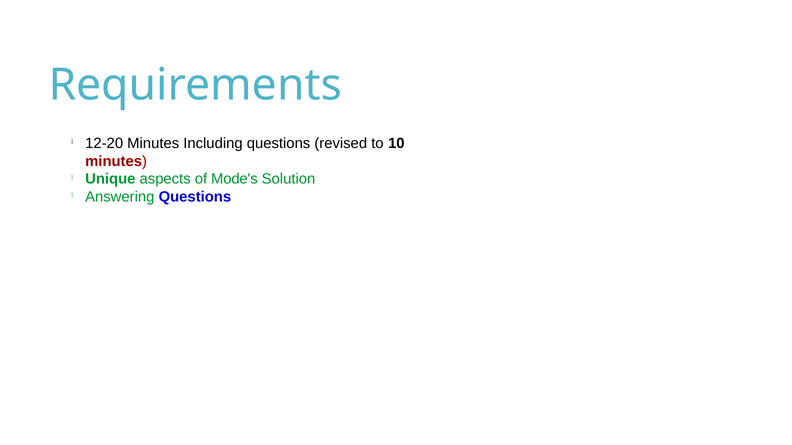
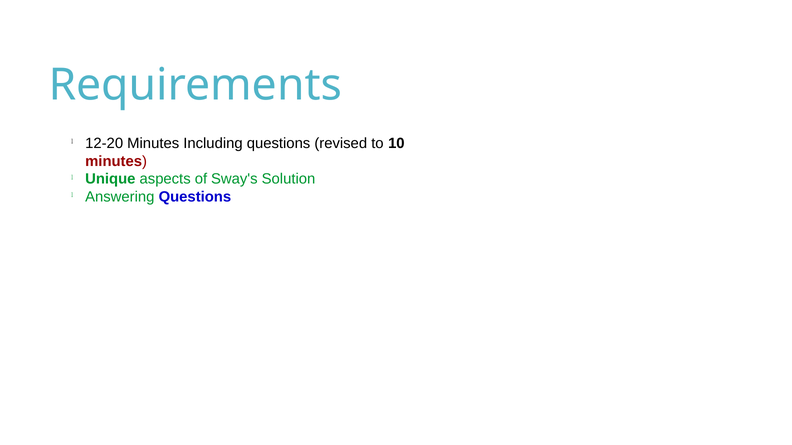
Mode's: Mode's -> Sway's
